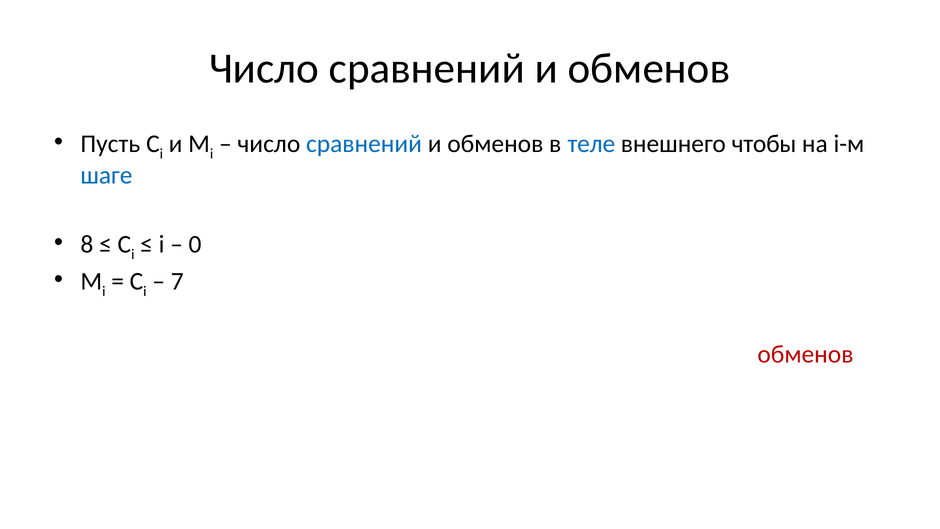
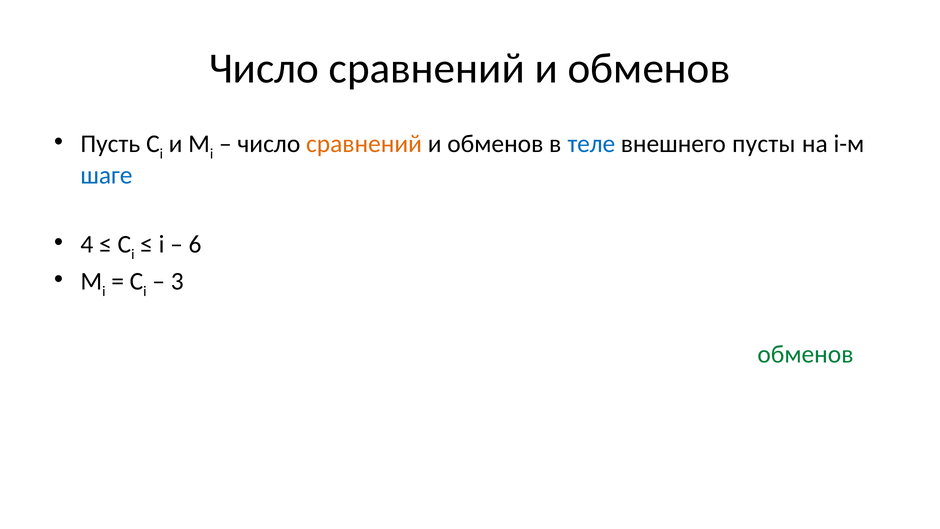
сравнений at (364, 144) colour: blue -> orange
чтобы: чтобы -> пусты
8: 8 -> 4
0 at (195, 244): 0 -> 6
7: 7 -> 3
обменов at (805, 354) colour: red -> green
